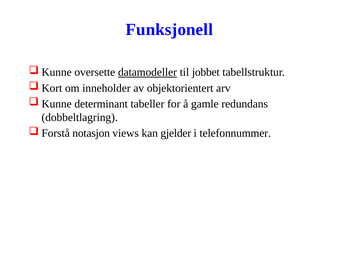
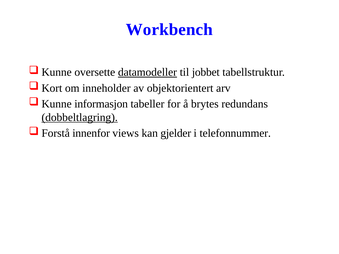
Funksjonell: Funksjonell -> Workbench
determinant: determinant -> informasjon
gamle: gamle -> brytes
dobbeltlagring underline: none -> present
notasjon: notasjon -> innenfor
